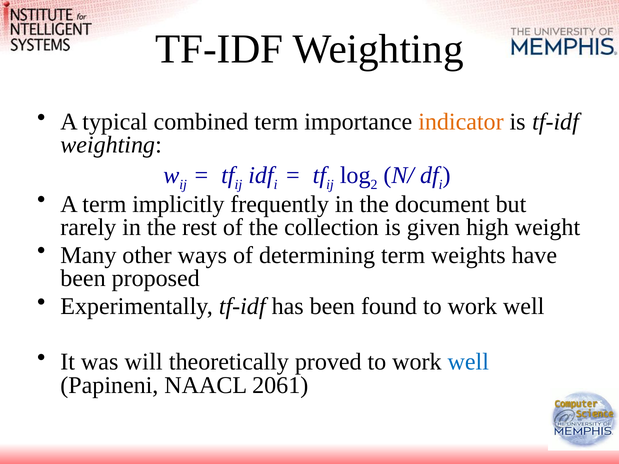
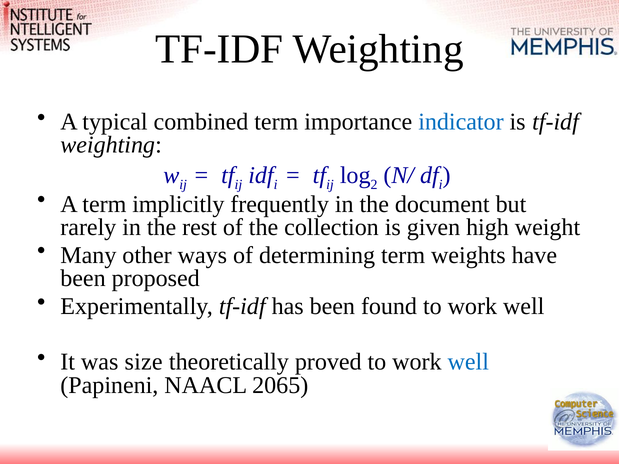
indicator colour: orange -> blue
will: will -> size
2061: 2061 -> 2065
